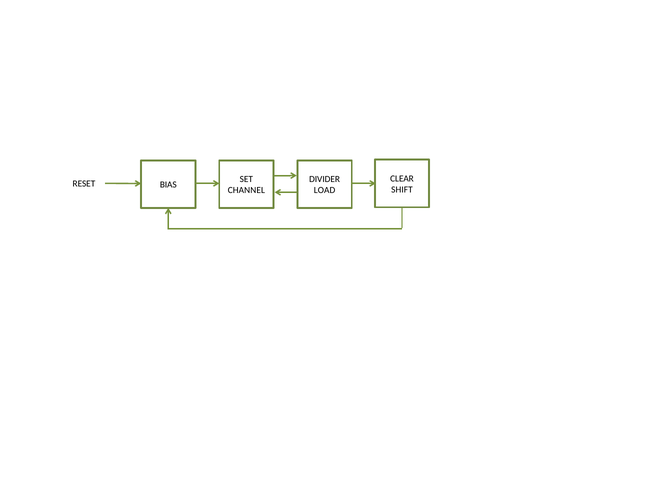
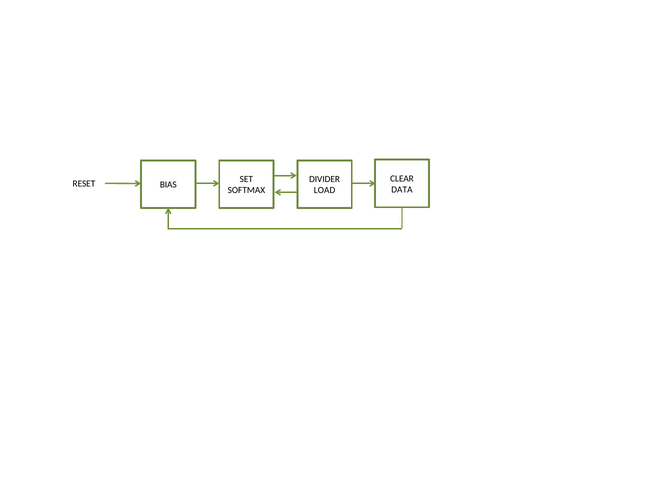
SHIFT: SHIFT -> DATA
CHANNEL: CHANNEL -> SOFTMAX
